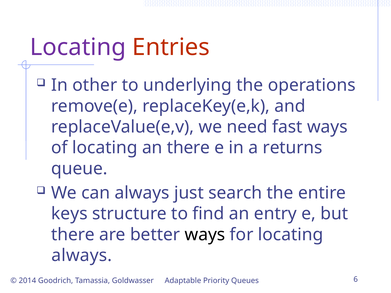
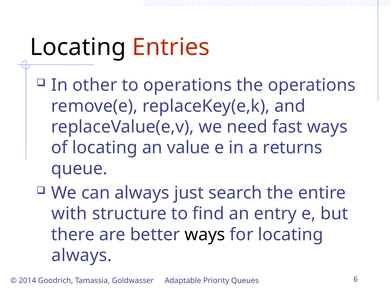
Locating at (78, 47) colour: purple -> black
to underlying: underlying -> operations
an there: there -> value
keys: keys -> with
